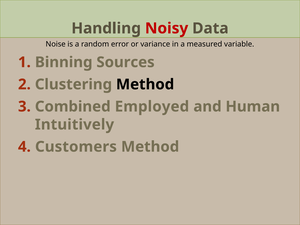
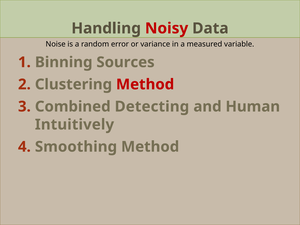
Method at (145, 84) colour: black -> red
Employed: Employed -> Detecting
Customers: Customers -> Smoothing
